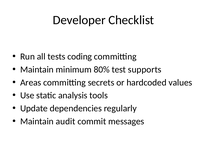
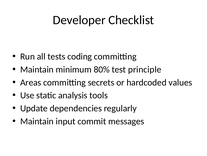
supports: supports -> principle
audit: audit -> input
